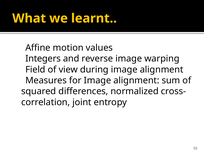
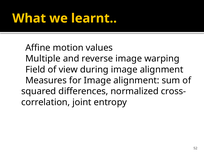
Integers: Integers -> Multiple
